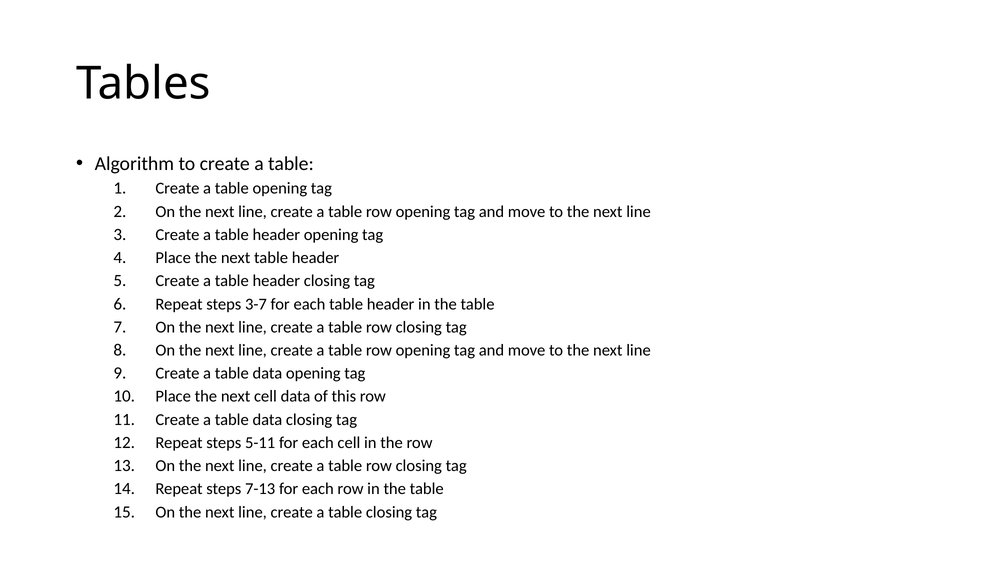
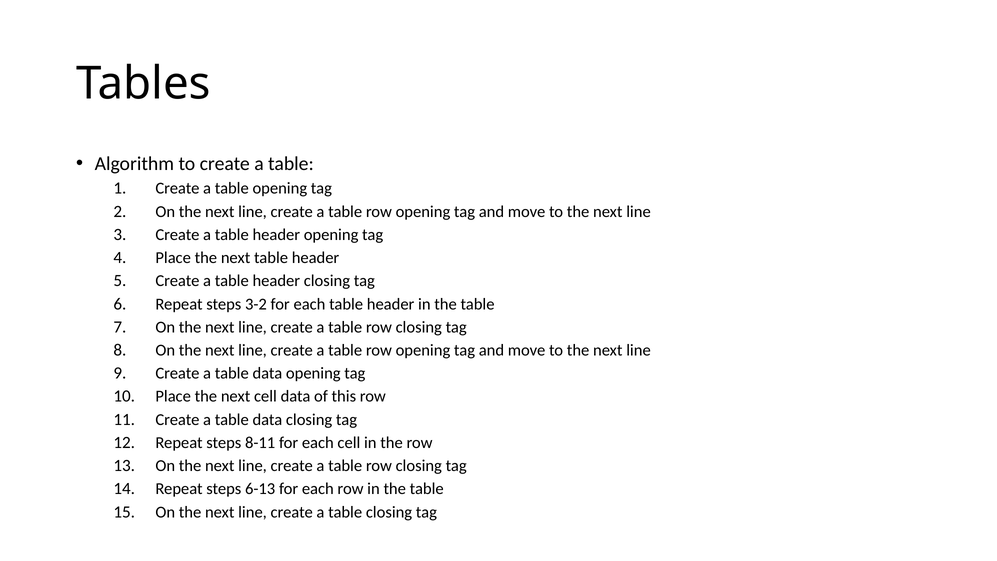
3-7: 3-7 -> 3-2
5-11: 5-11 -> 8-11
7-13: 7-13 -> 6-13
